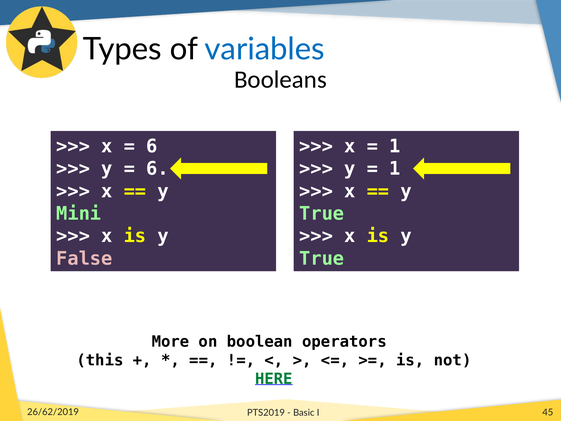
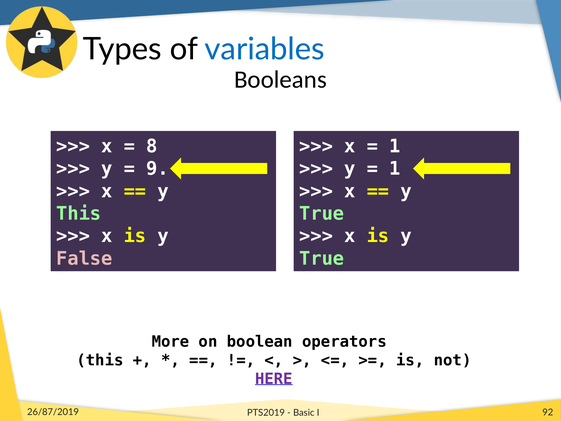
6 at (152, 146): 6 -> 8
6 at (158, 169): 6 -> 9
Mini at (79, 214): Mini -> This
HERE colour: green -> purple
26/62/2019: 26/62/2019 -> 26/87/2019
45: 45 -> 92
